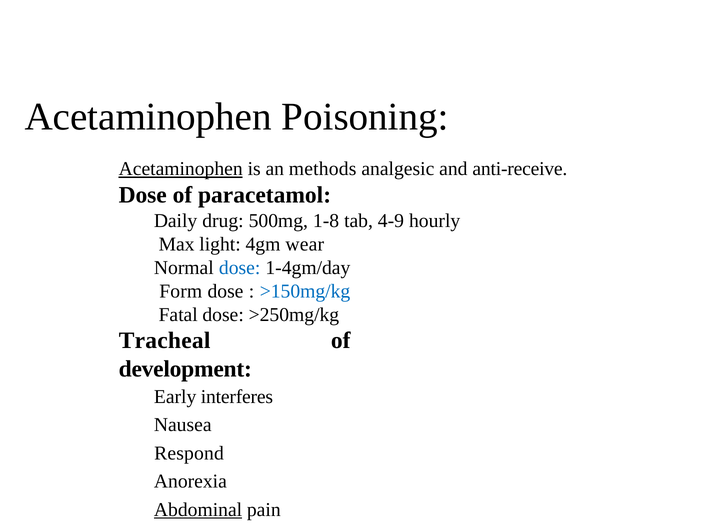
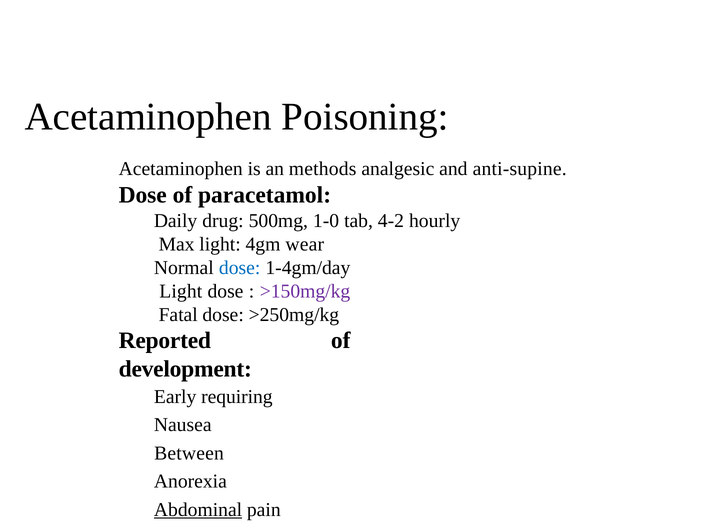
Acetaminophen at (181, 169) underline: present -> none
anti-receive: anti-receive -> anti-supine
1-8: 1-8 -> 1-0
4-9: 4-9 -> 4-2
Form at (181, 291): Form -> Light
>150mg/kg colour: blue -> purple
Tracheal: Tracheal -> Reported
interferes: interferes -> requiring
Respond: Respond -> Between
